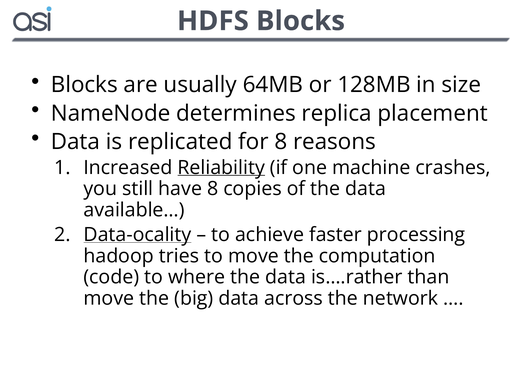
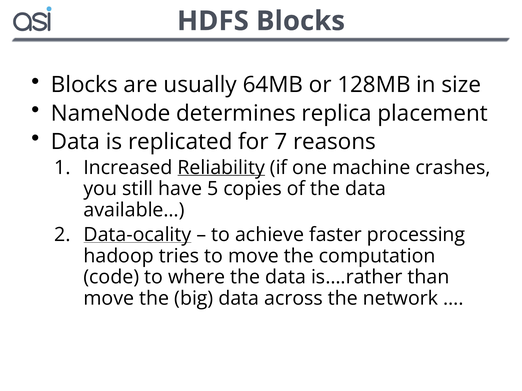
for 8: 8 -> 7
have 8: 8 -> 5
